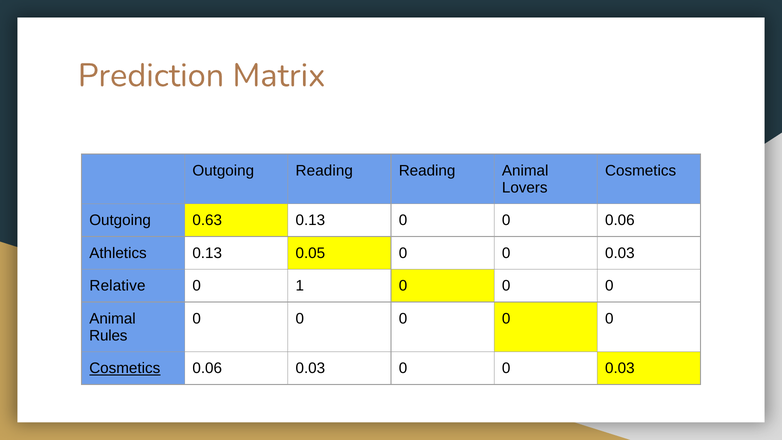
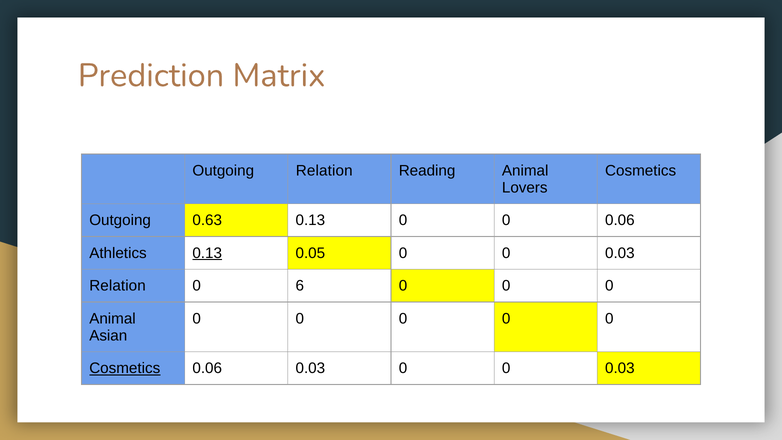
Outgoing Reading: Reading -> Relation
0.13 at (207, 253) underline: none -> present
Relative at (117, 286): Relative -> Relation
1: 1 -> 6
Rules: Rules -> Asian
